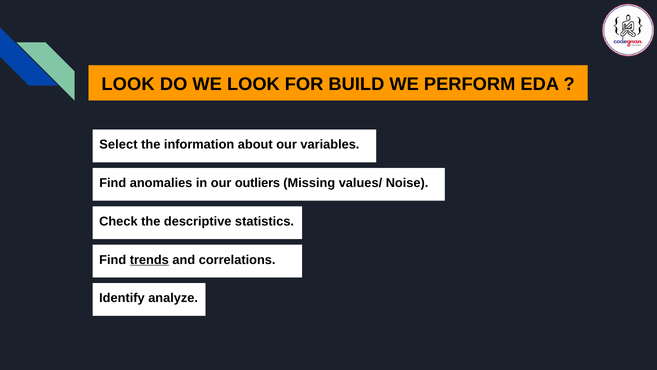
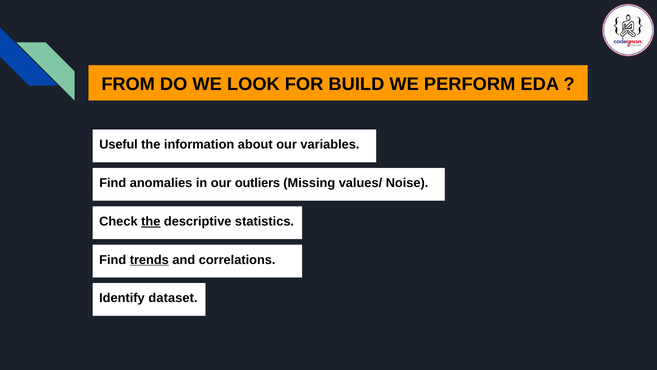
LOOK at (128, 84): LOOK -> FROM
Select: Select -> Useful
the at (151, 221) underline: none -> present
analyze: analyze -> dataset
